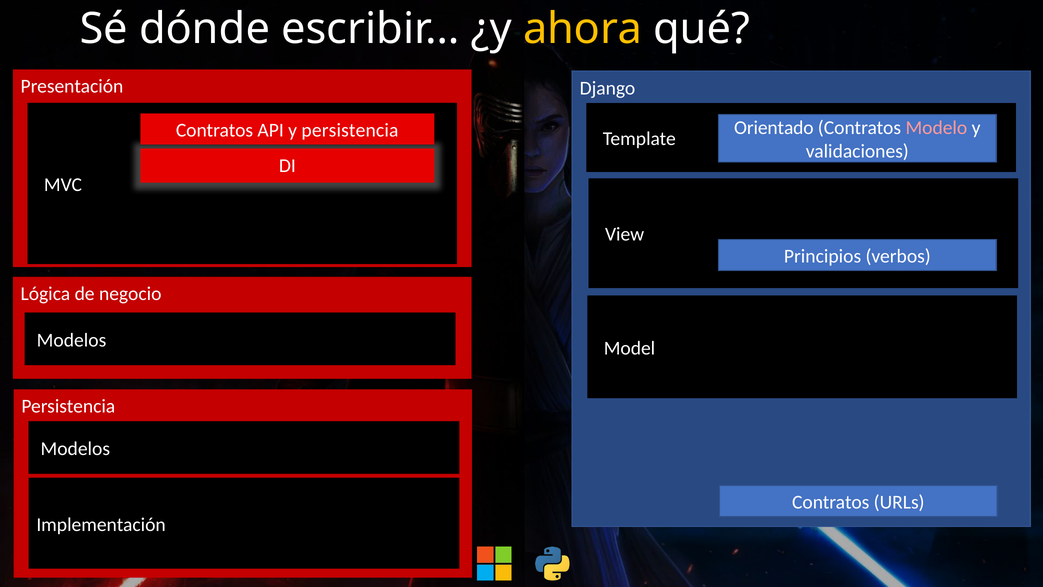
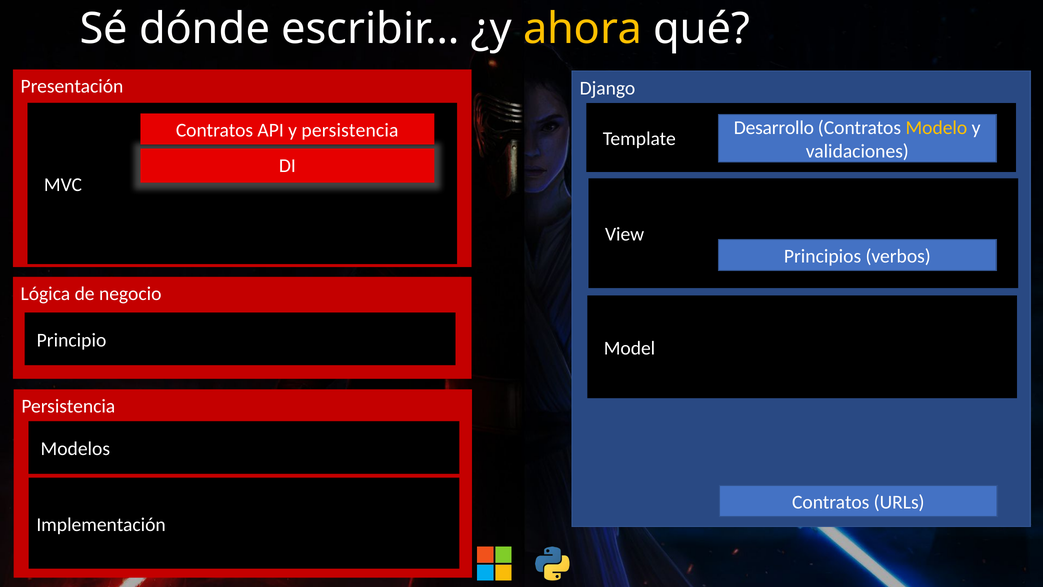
Orientado: Orientado -> Desarrollo
Modelo colour: pink -> yellow
Modelos at (72, 340): Modelos -> Principio
